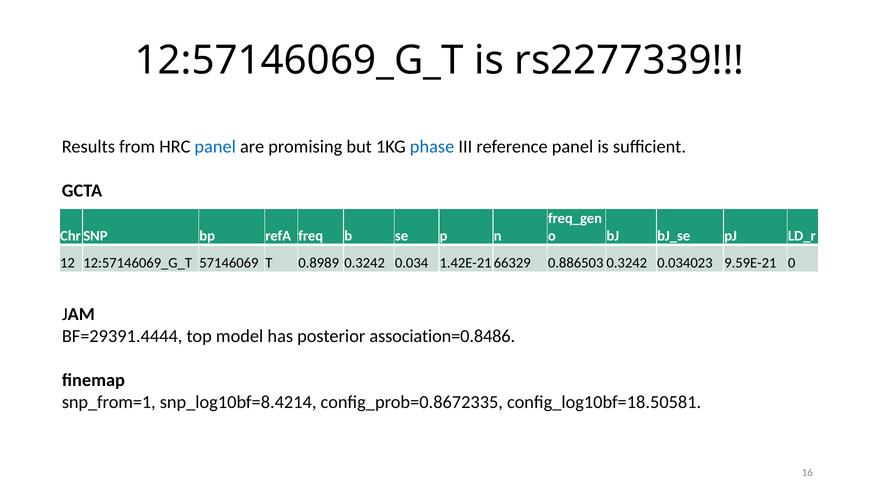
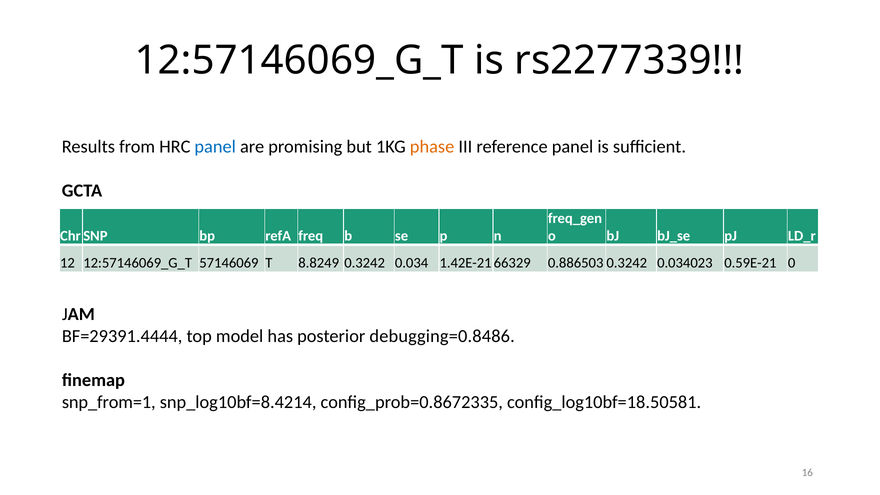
phase colour: blue -> orange
0.8989: 0.8989 -> 8.8249
9.59E-21: 9.59E-21 -> 0.59E-21
association=0.8486: association=0.8486 -> debugging=0.8486
